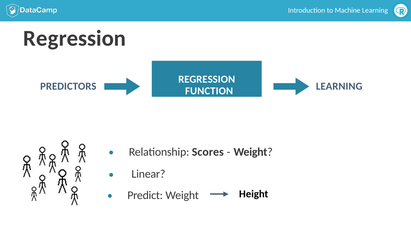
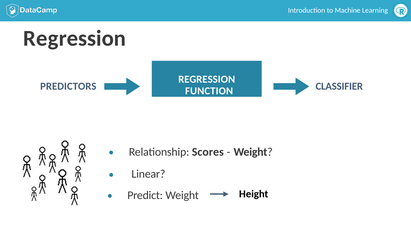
FUNCTION LEARNING: LEARNING -> CLASSIFIER
